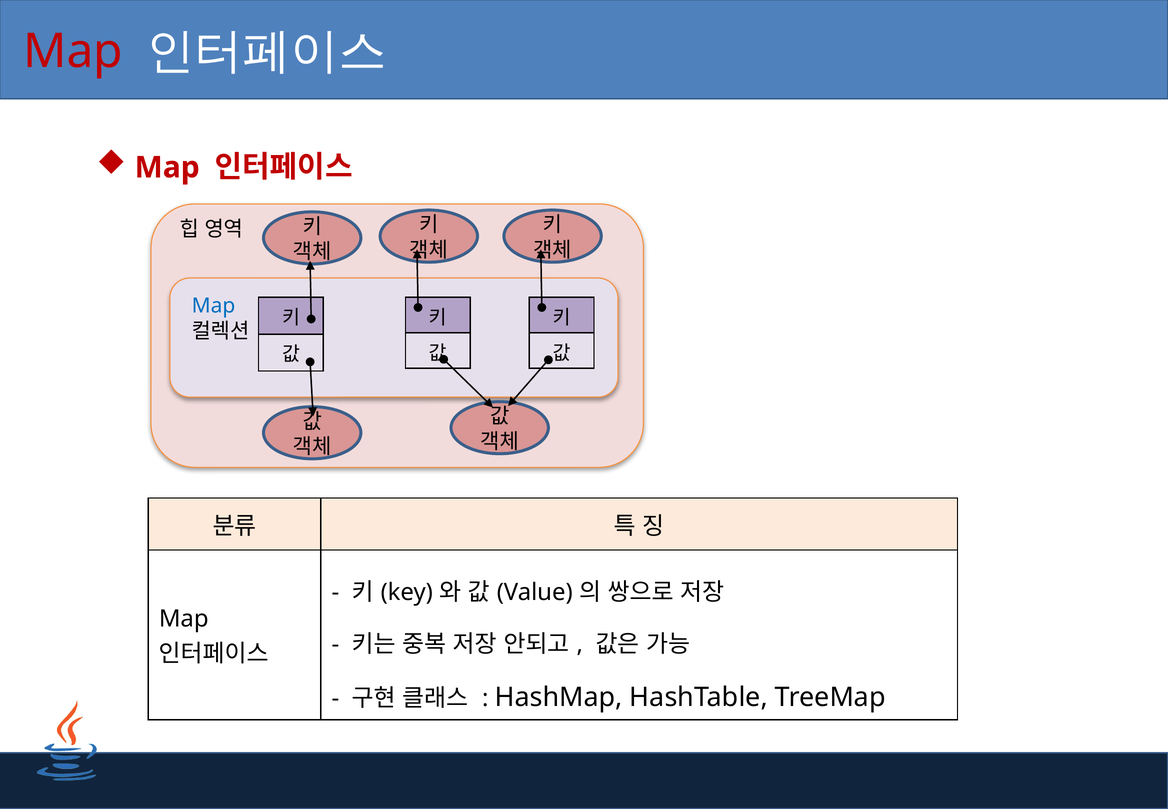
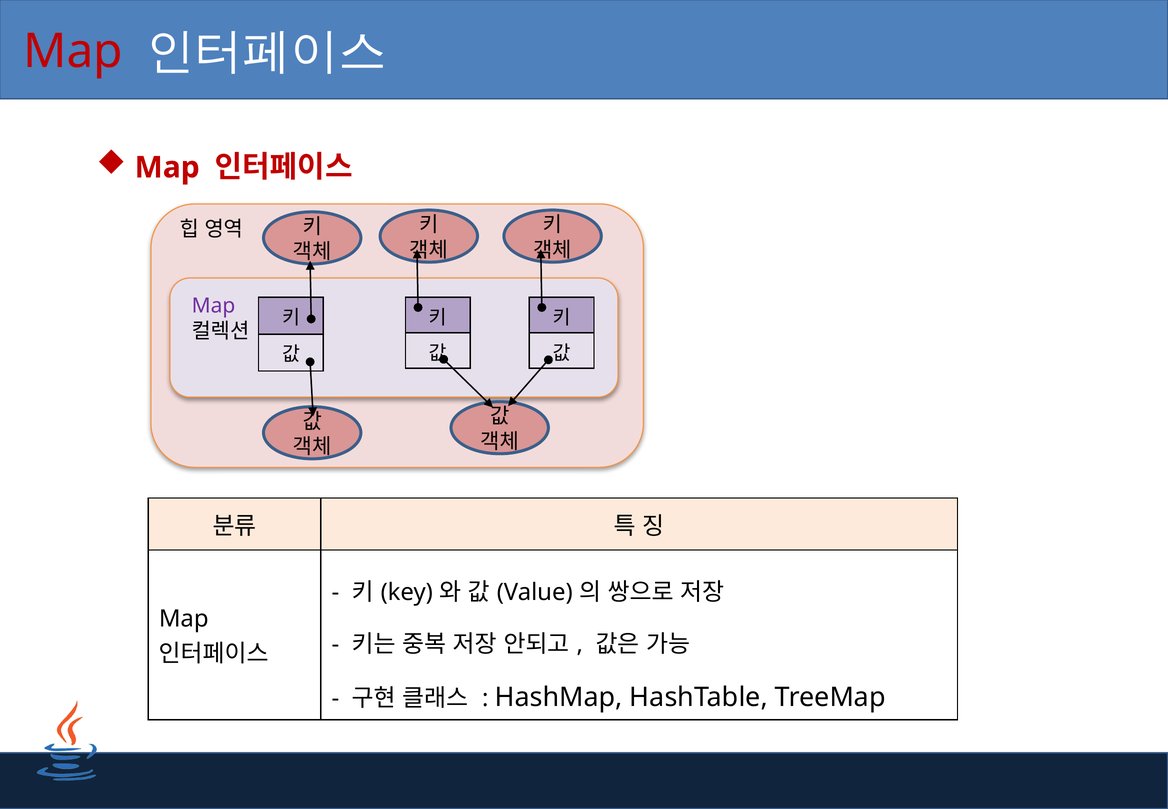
Map at (214, 306) colour: blue -> purple
